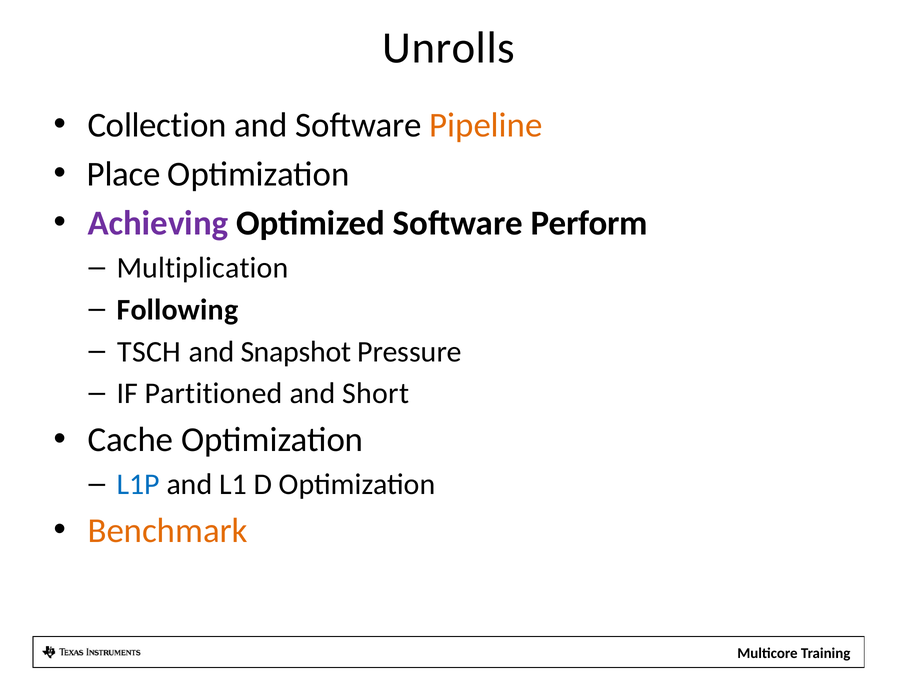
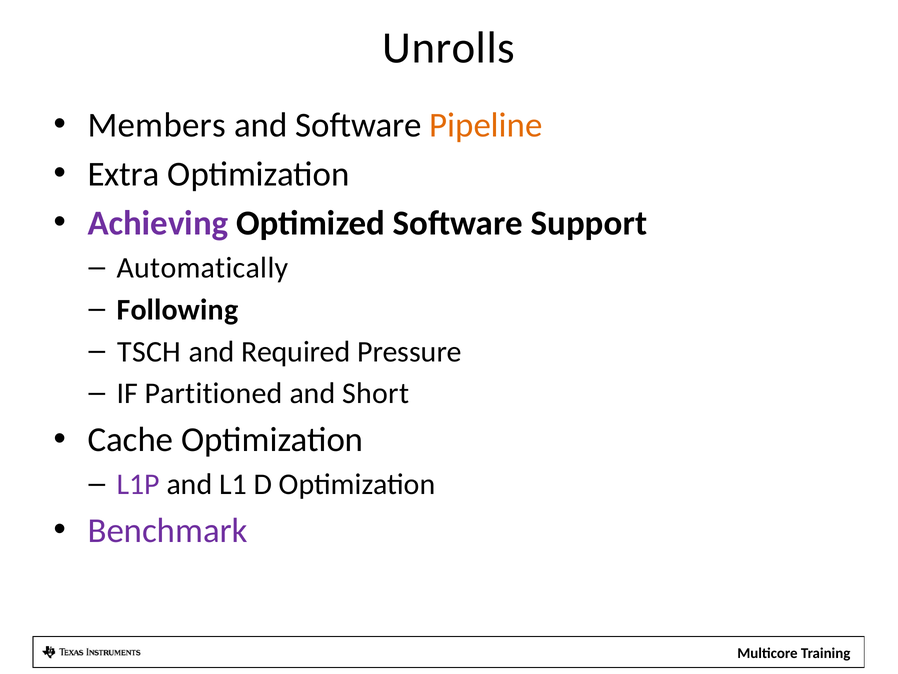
Collection: Collection -> Members
Place: Place -> Extra
Perform: Perform -> Support
Multiplication: Multiplication -> Automatically
Snapshot: Snapshot -> Required
L1P colour: blue -> purple
Benchmark colour: orange -> purple
